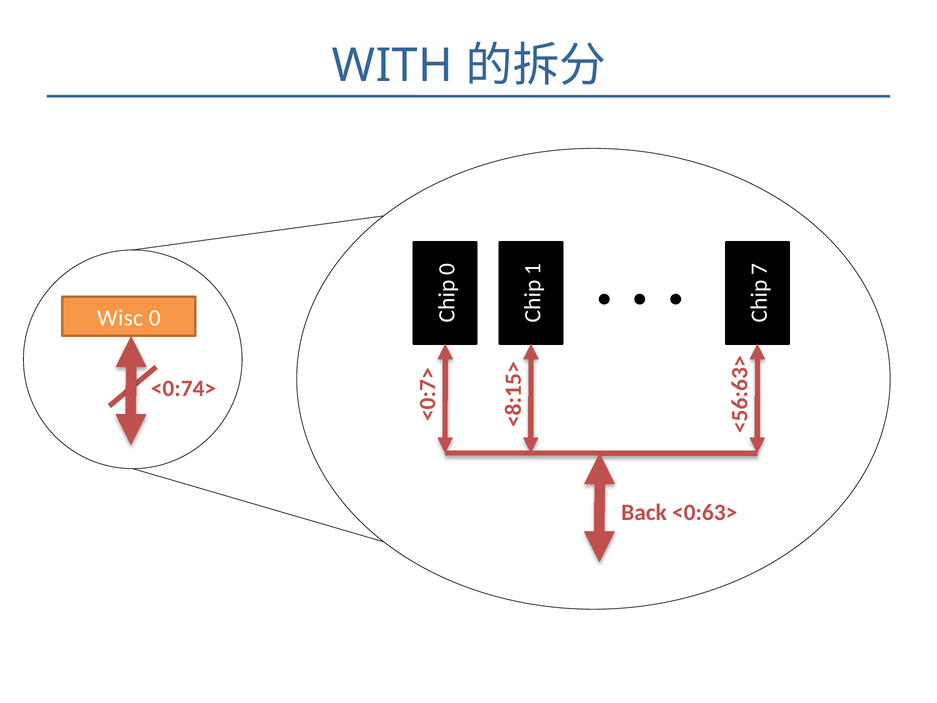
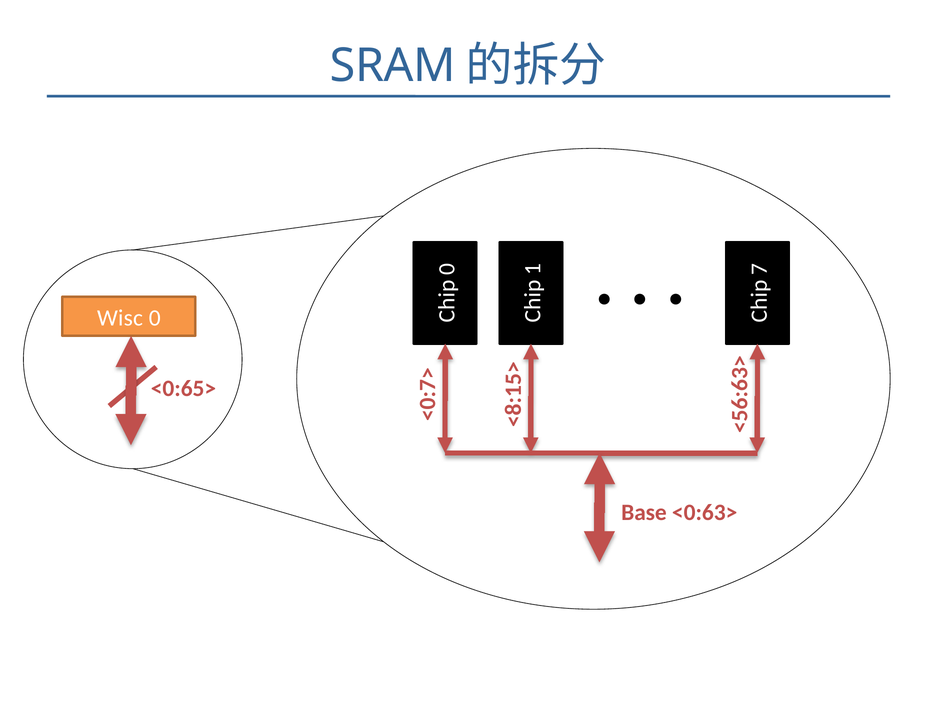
WITH: WITH -> SRAM
<0:74>: <0:74> -> <0:65>
Back: Back -> Base
